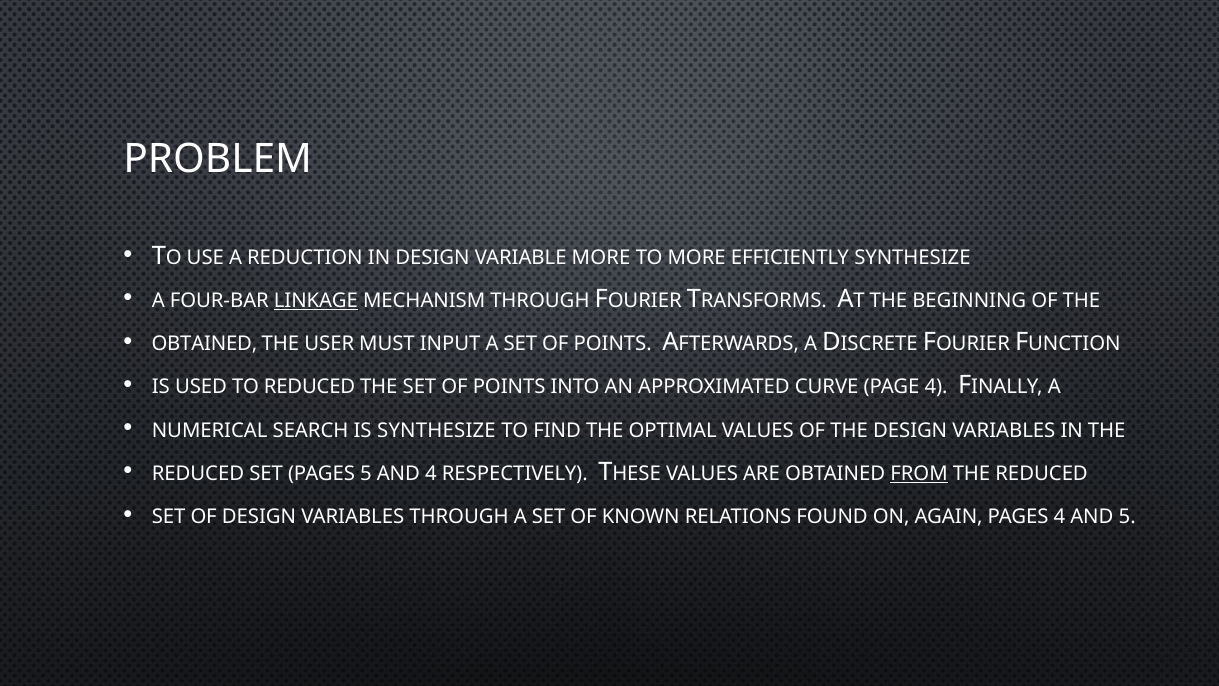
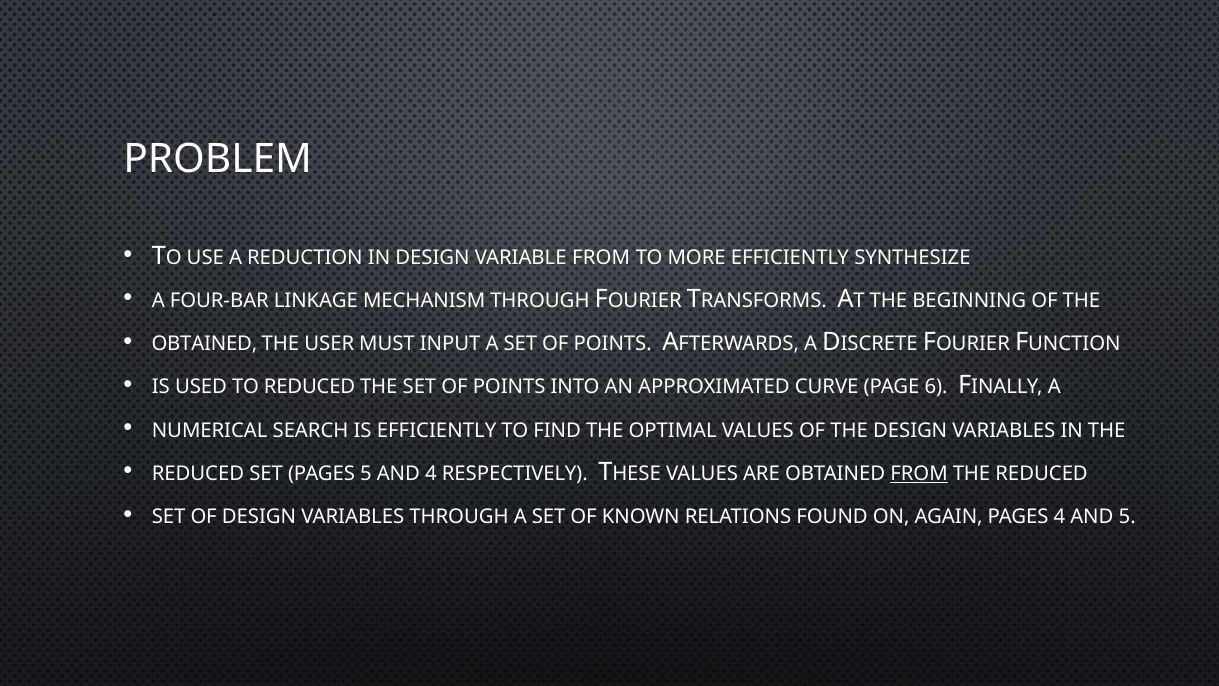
VARIABLE MORE: MORE -> FROM
LINKAGE underline: present -> none
PAGE 4: 4 -> 6
IS SYNTHESIZE: SYNTHESIZE -> EFFICIENTLY
